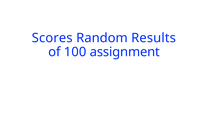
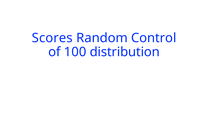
Results: Results -> Control
assignment: assignment -> distribution
